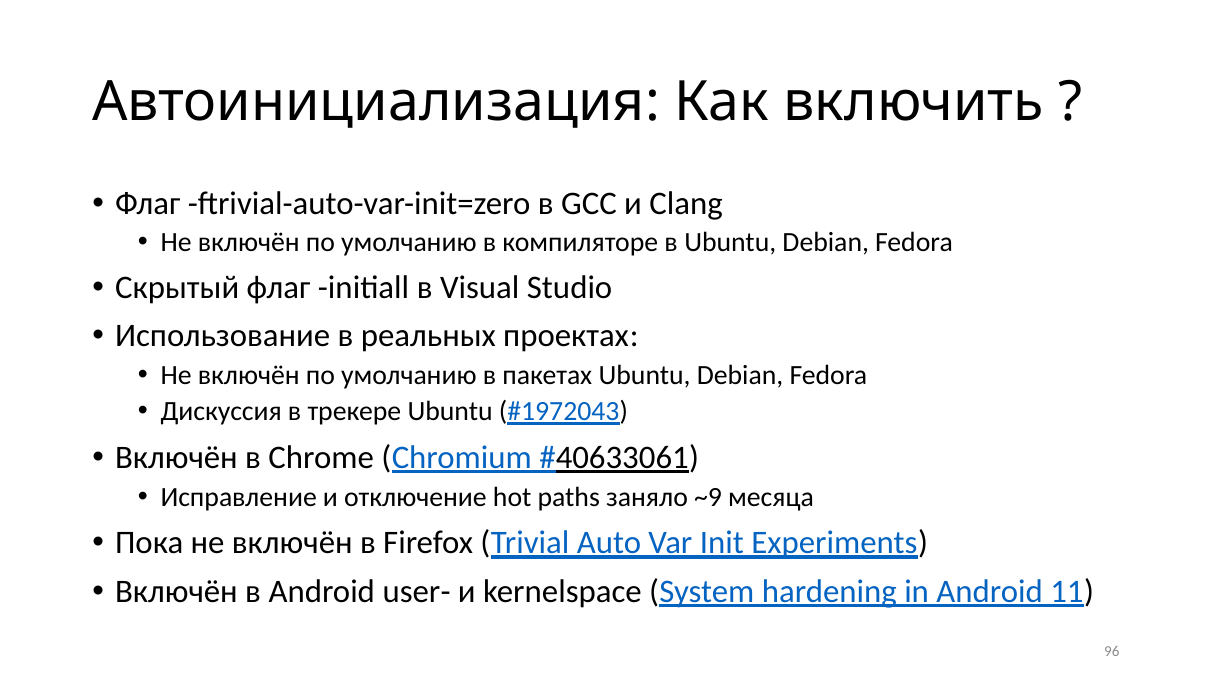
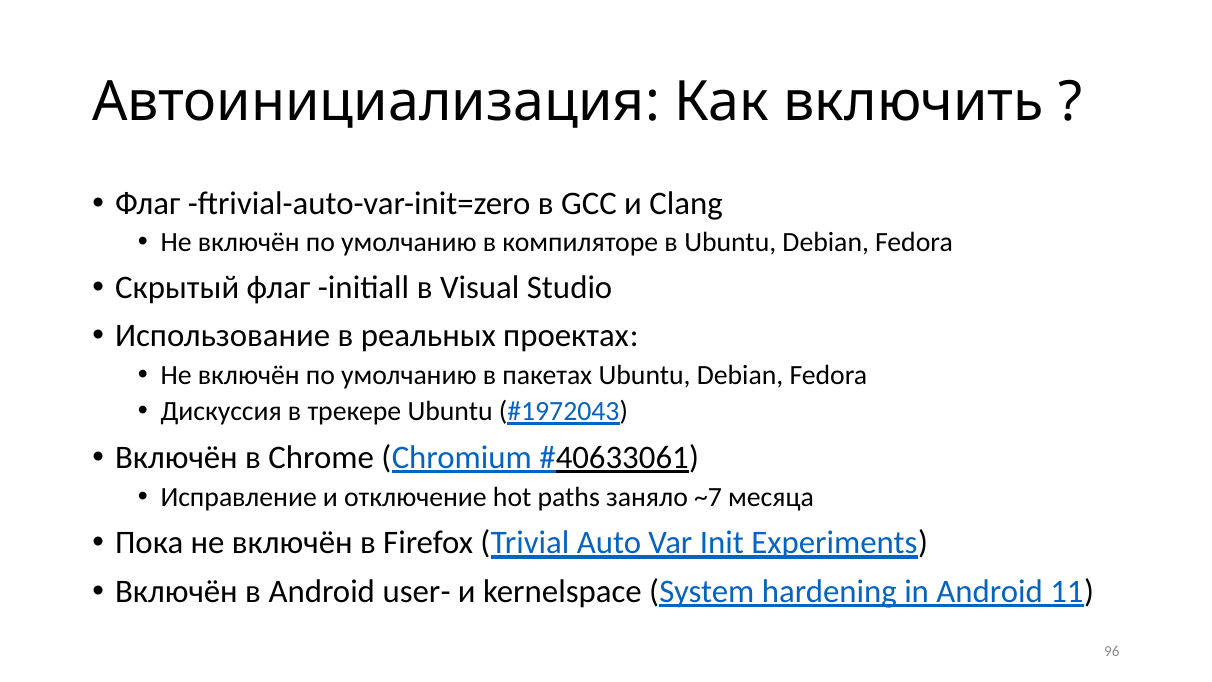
~9: ~9 -> ~7
